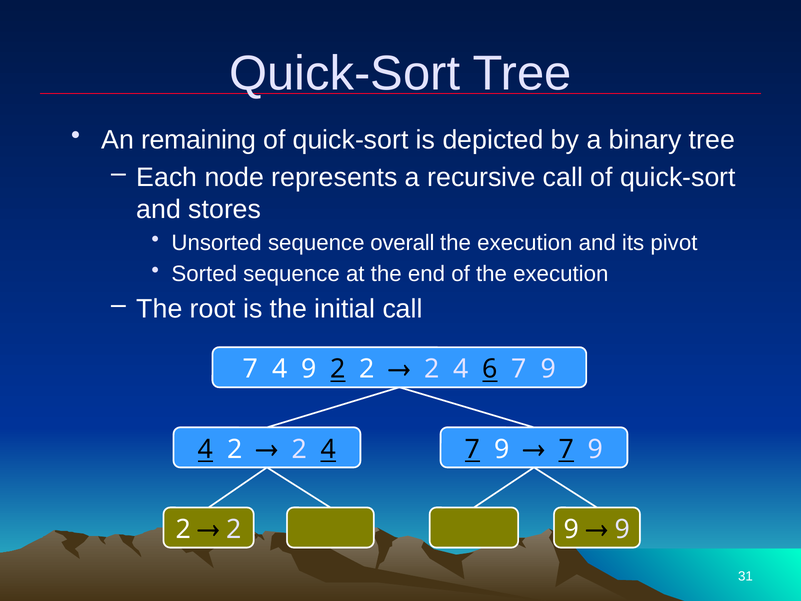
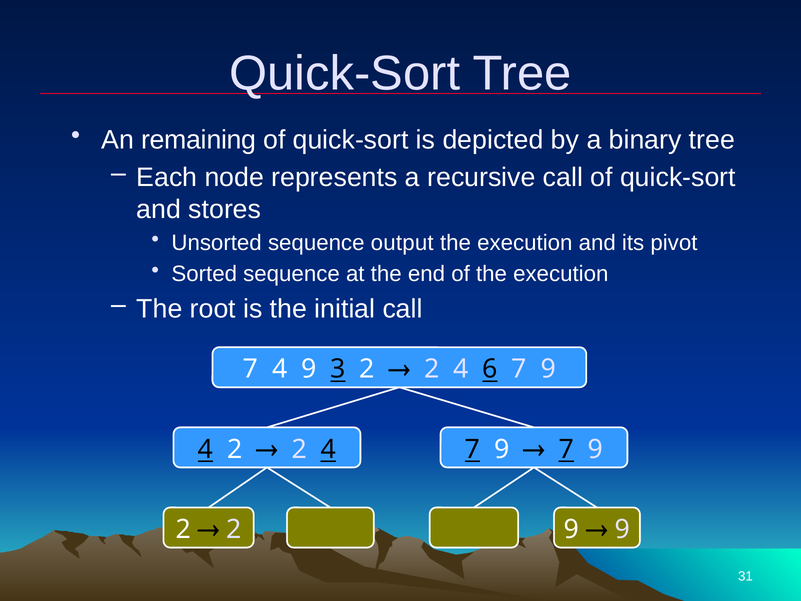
overall: overall -> output
4 9 2: 2 -> 3
